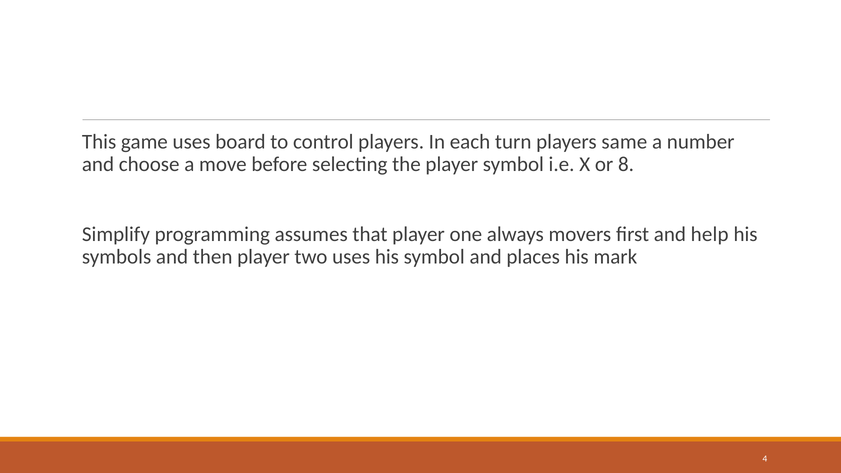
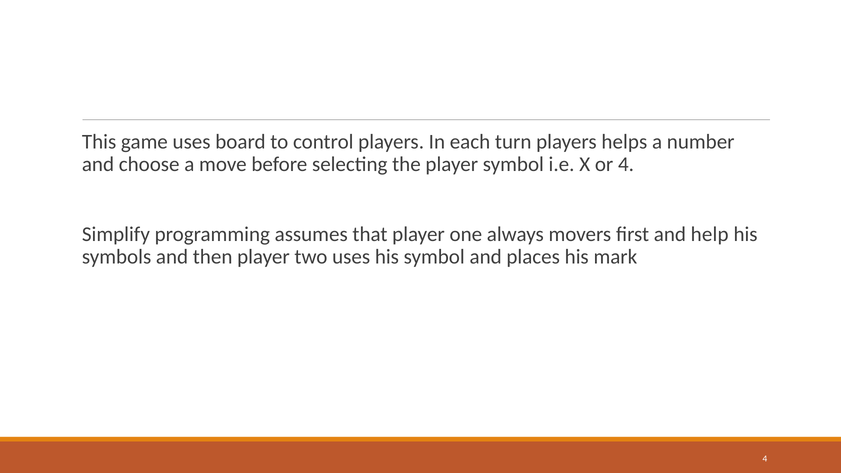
same: same -> helps
or 8: 8 -> 4
